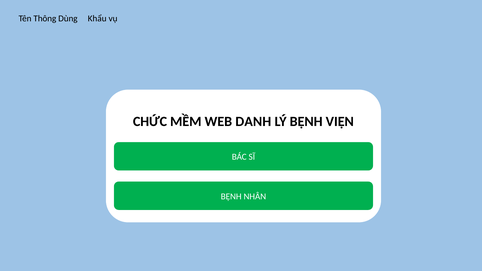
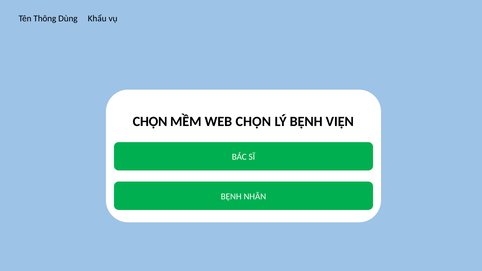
CHỨC at (150, 122): CHỨC -> CHỌN
WEB DANH: DANH -> CHỌN
